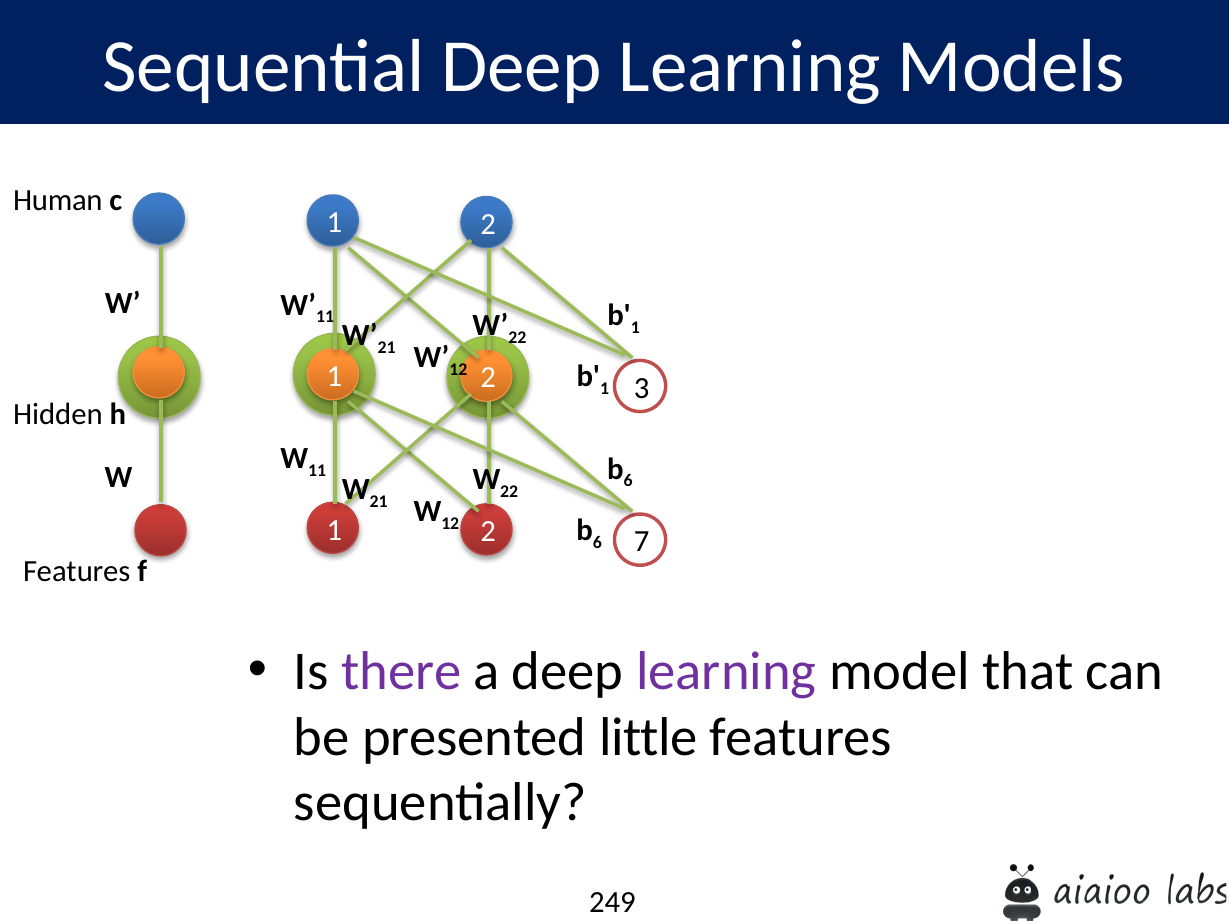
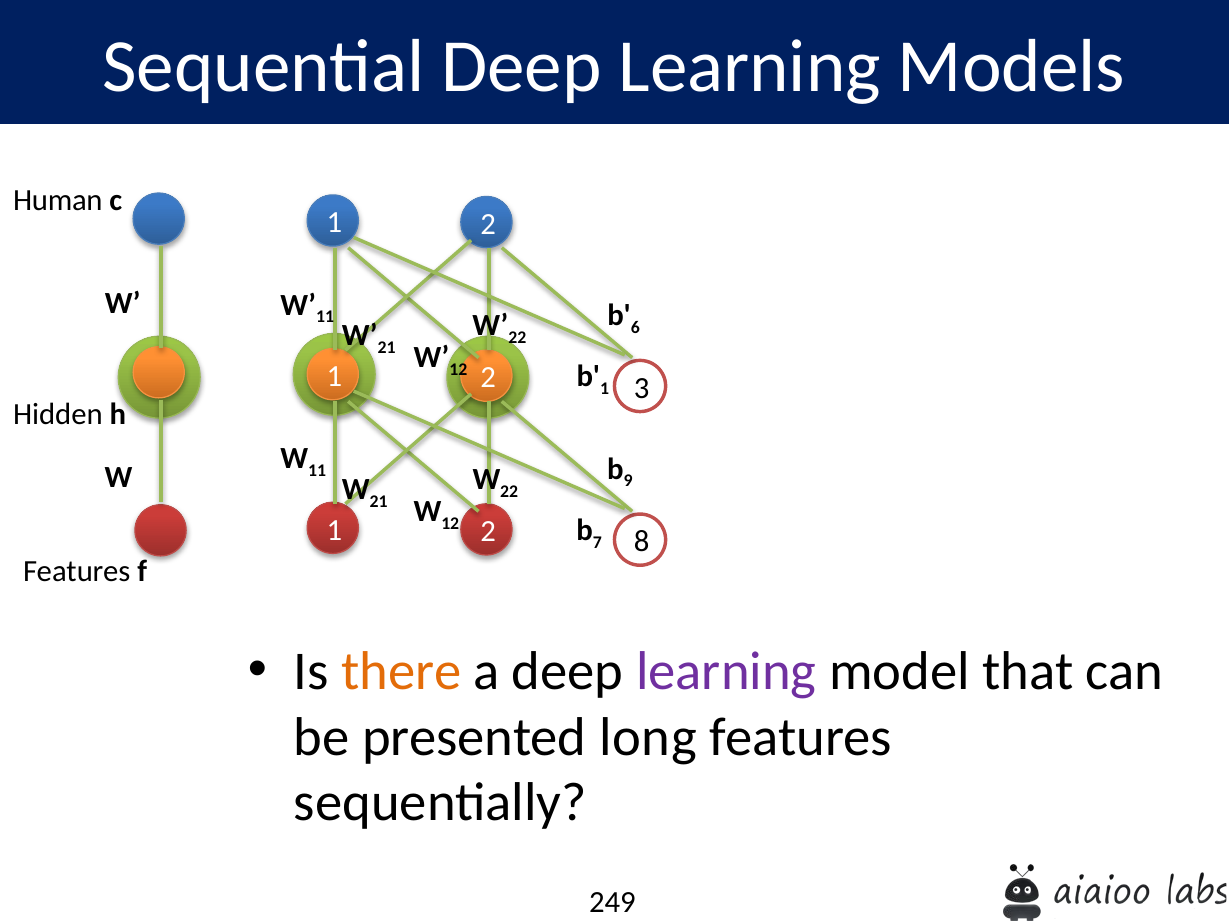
1 at (635, 327): 1 -> 6
6 at (628, 481): 6 -> 9
6 at (597, 542): 6 -> 7
7: 7 -> 8
there colour: purple -> orange
little: little -> long
